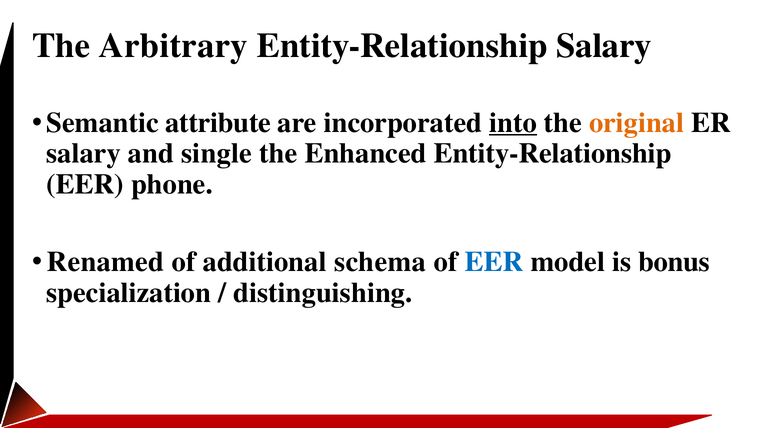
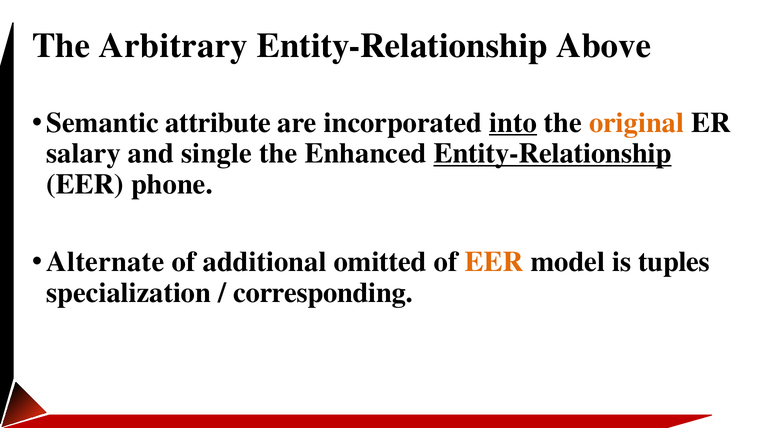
Entity-Relationship Salary: Salary -> Above
Entity-Relationship at (553, 153) underline: none -> present
Renamed: Renamed -> Alternate
schema: schema -> omitted
EER at (494, 262) colour: blue -> orange
bonus: bonus -> tuples
distinguishing: distinguishing -> corresponding
